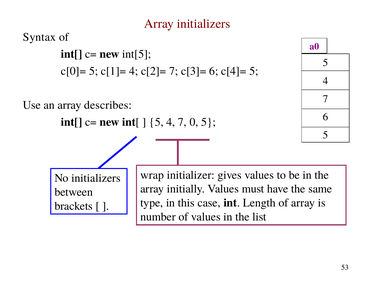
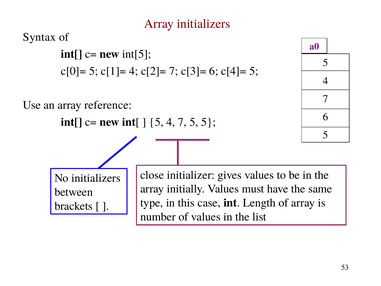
describes: describes -> reference
7 0: 0 -> 5
wrap: wrap -> close
